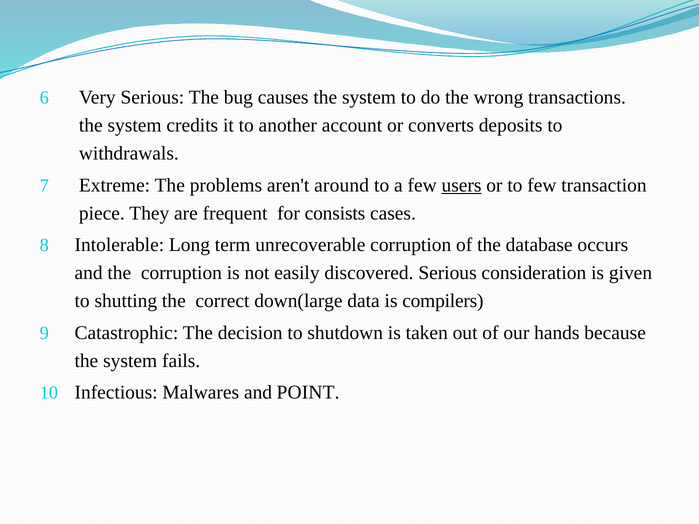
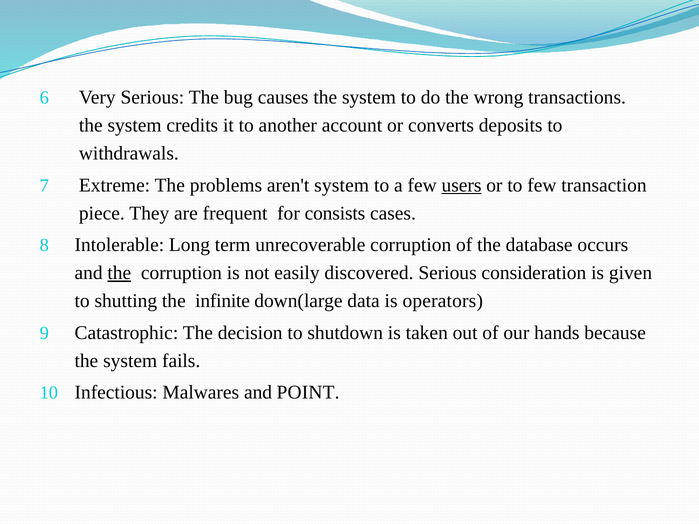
aren't around: around -> system
the at (119, 273) underline: none -> present
correct: correct -> infinite
compilers: compilers -> operators
